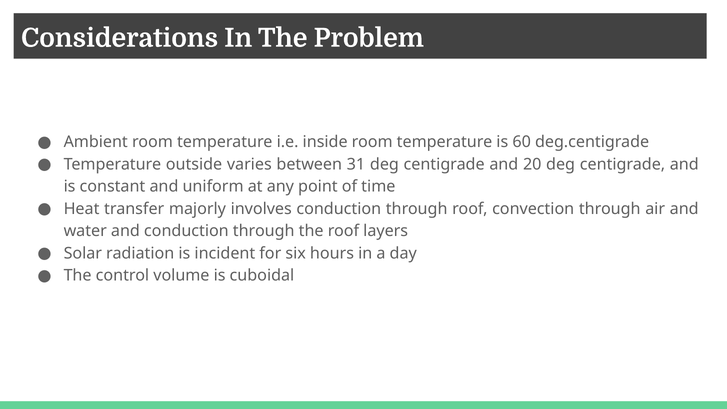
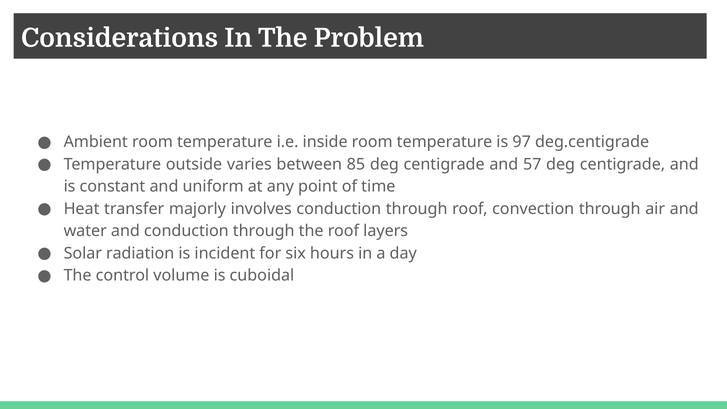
60: 60 -> 97
31: 31 -> 85
20: 20 -> 57
